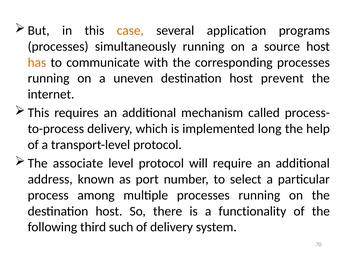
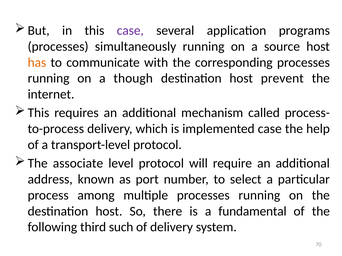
case at (130, 31) colour: orange -> purple
uneven: uneven -> though
implemented long: long -> case
functionality: functionality -> fundamental
